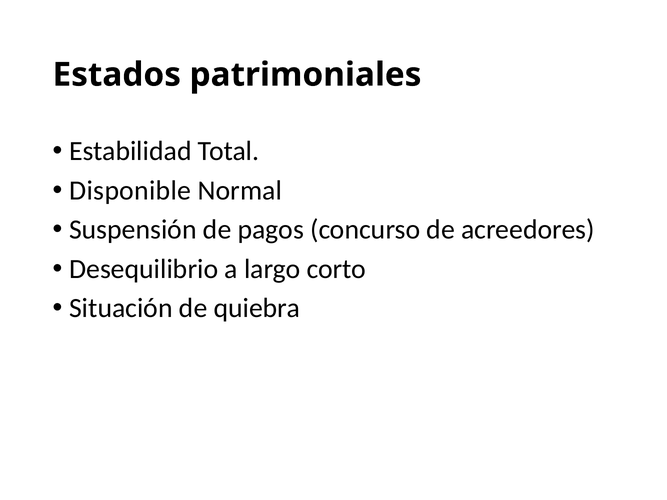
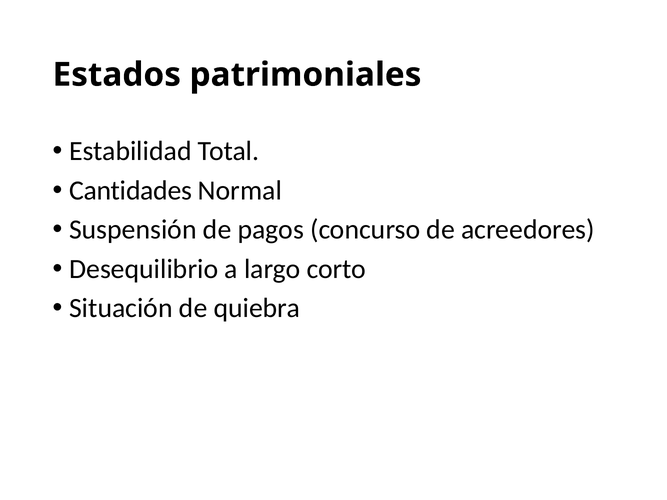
Disponible: Disponible -> Cantidades
